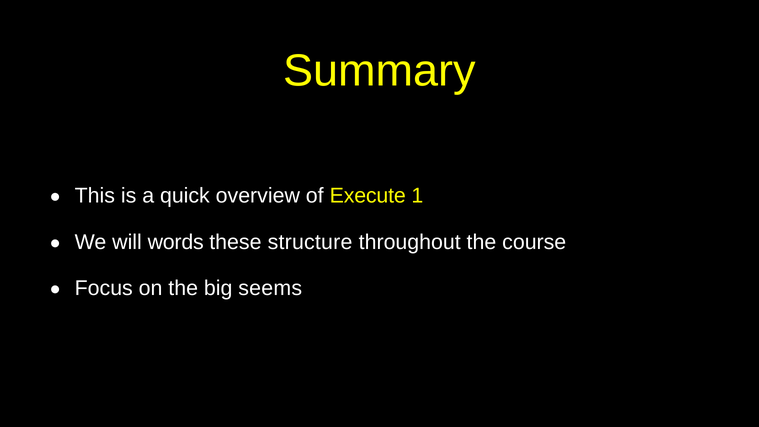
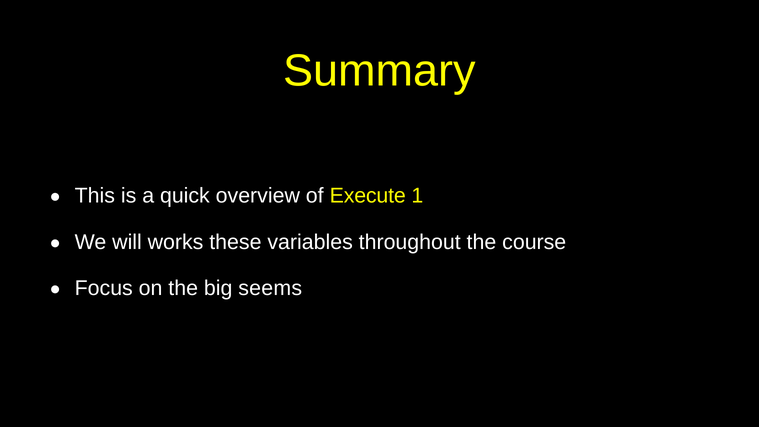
words: words -> works
structure: structure -> variables
